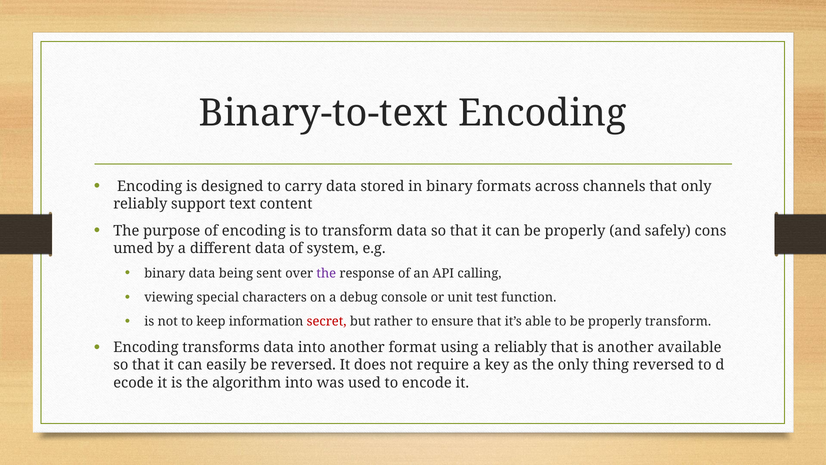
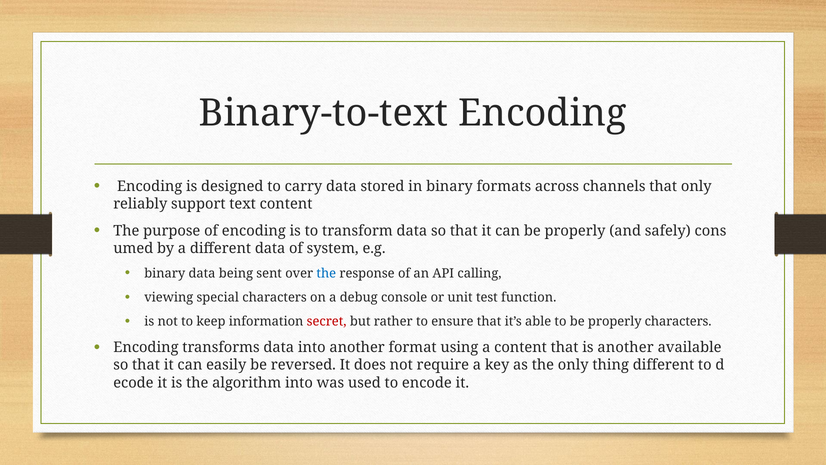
the at (326, 273) colour: purple -> blue
properly transform: transform -> characters
a reliably: reliably -> content
thing reversed: reversed -> different
